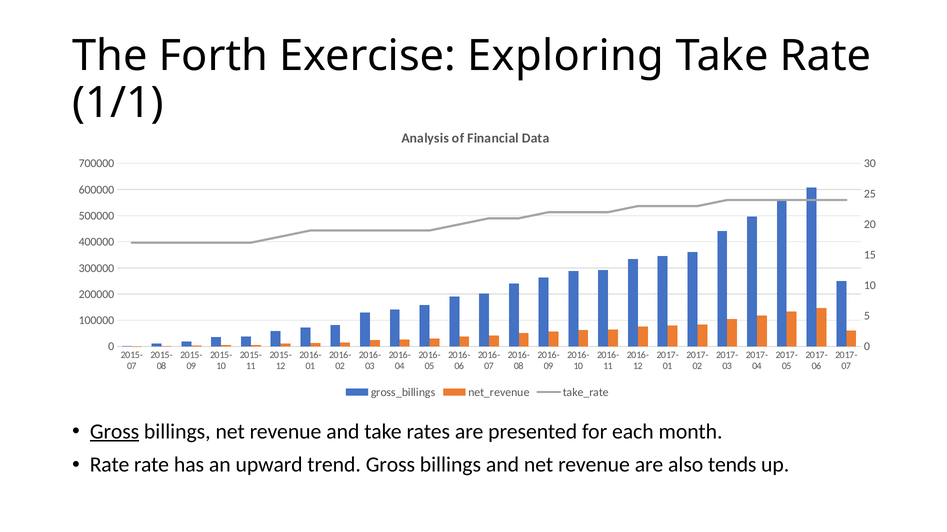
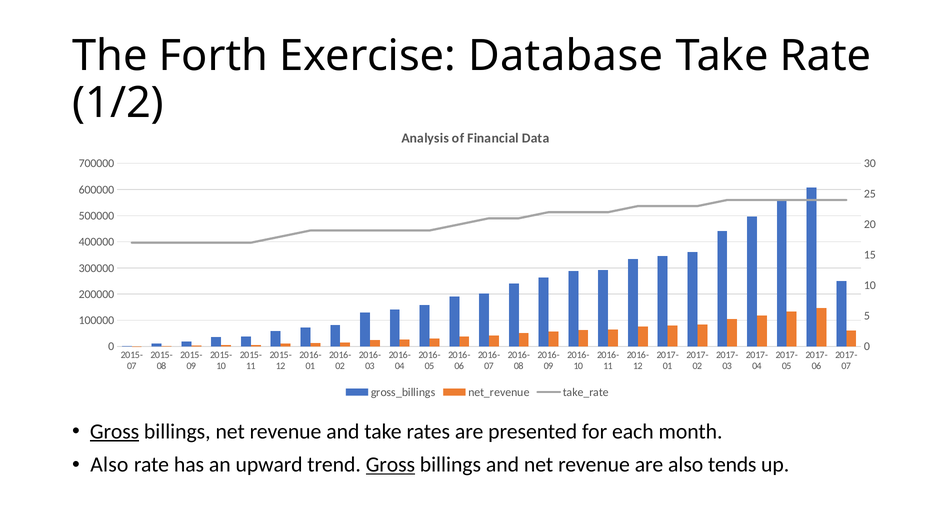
Exploring: Exploring -> Database
1/1: 1/1 -> 1/2
Rate at (110, 465): Rate -> Also
Gross at (390, 465) underline: none -> present
